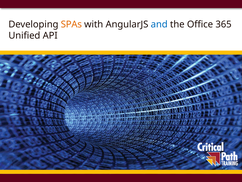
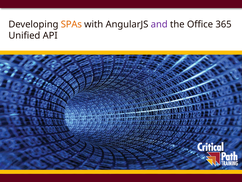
and colour: blue -> purple
